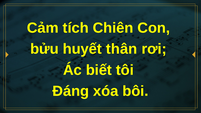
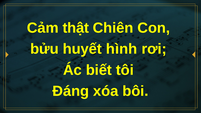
tích: tích -> thật
thân: thân -> hình
